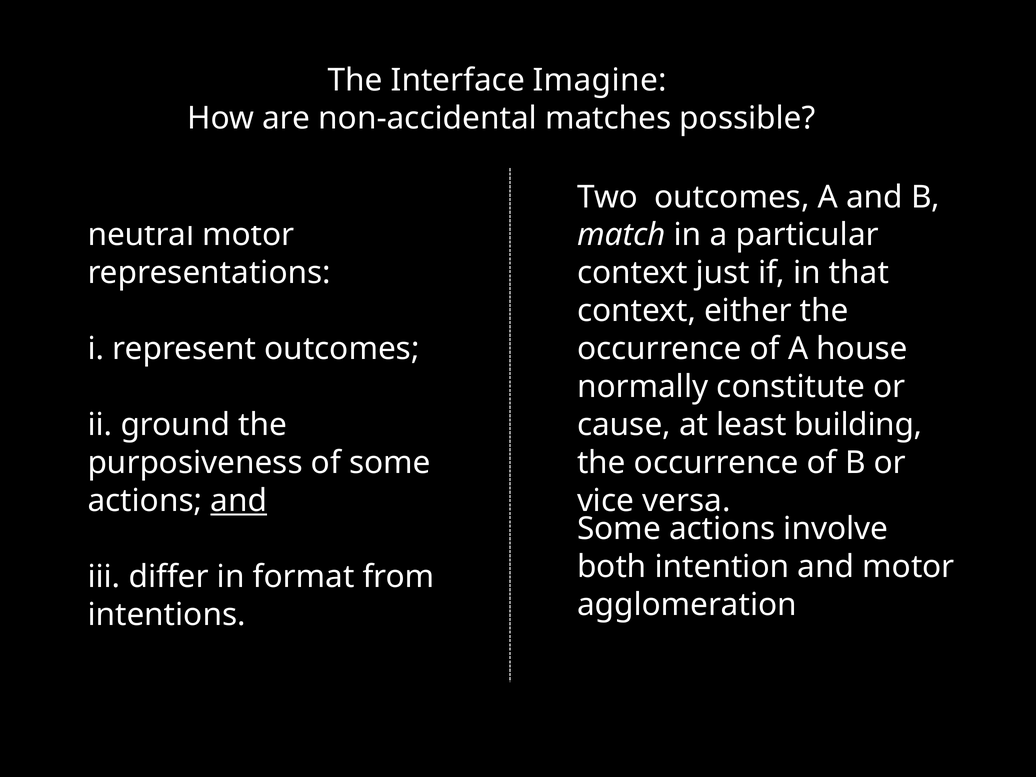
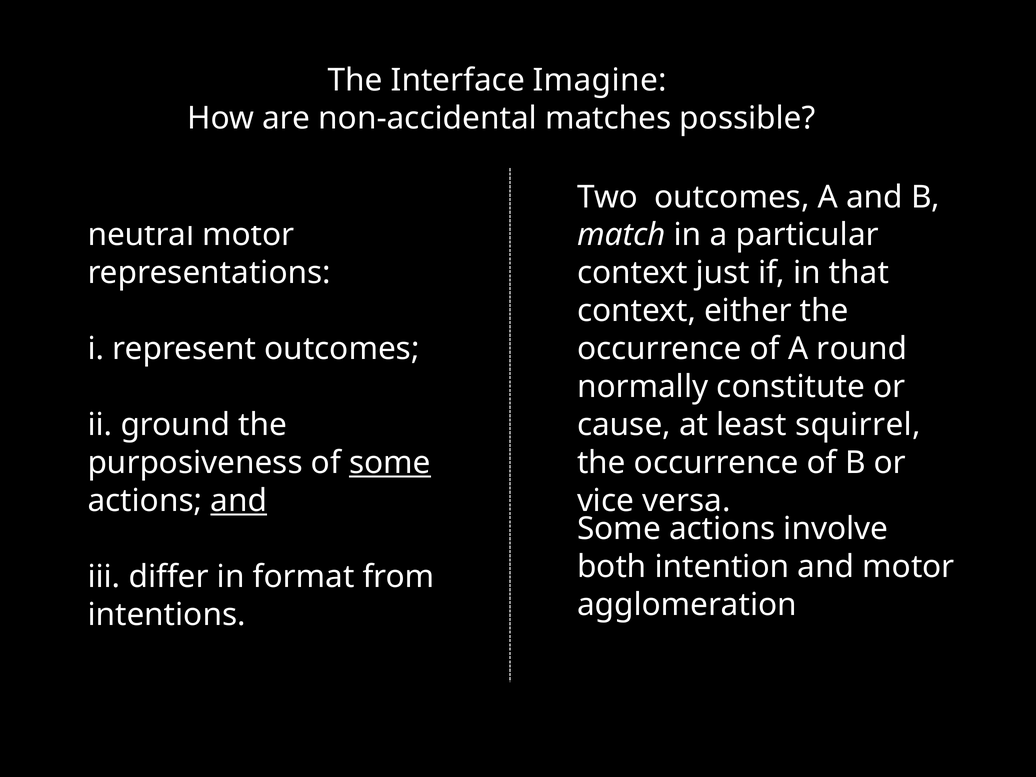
house: house -> round
building: building -> squirrel
some at (390, 463) underline: none -> present
